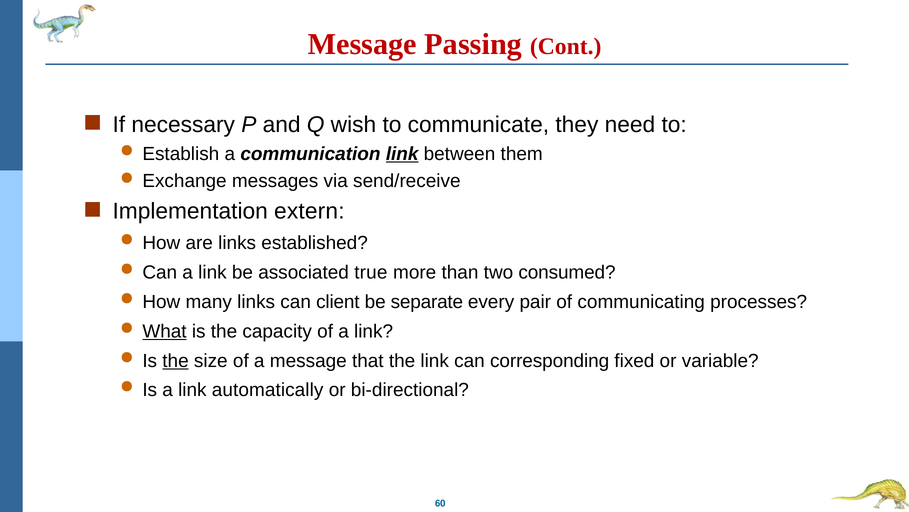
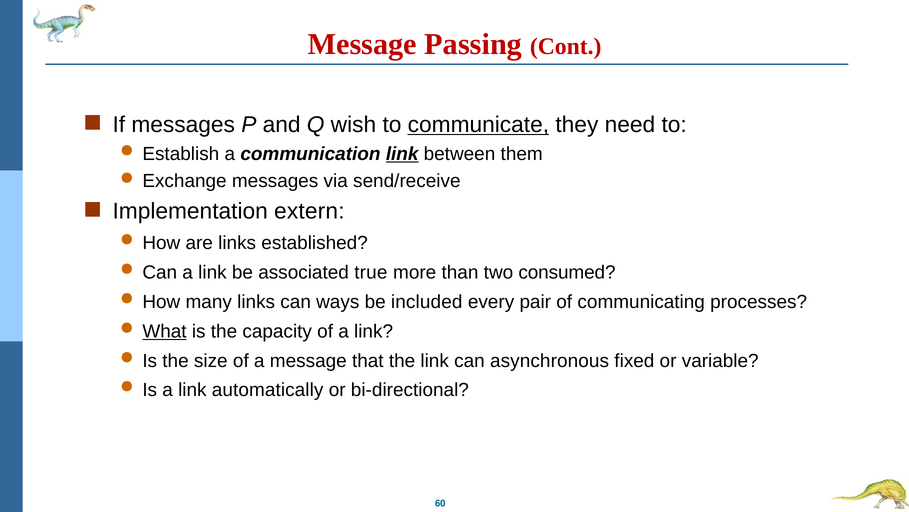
If necessary: necessary -> messages
communicate underline: none -> present
client: client -> ways
separate: separate -> included
the at (176, 360) underline: present -> none
corresponding: corresponding -> asynchronous
